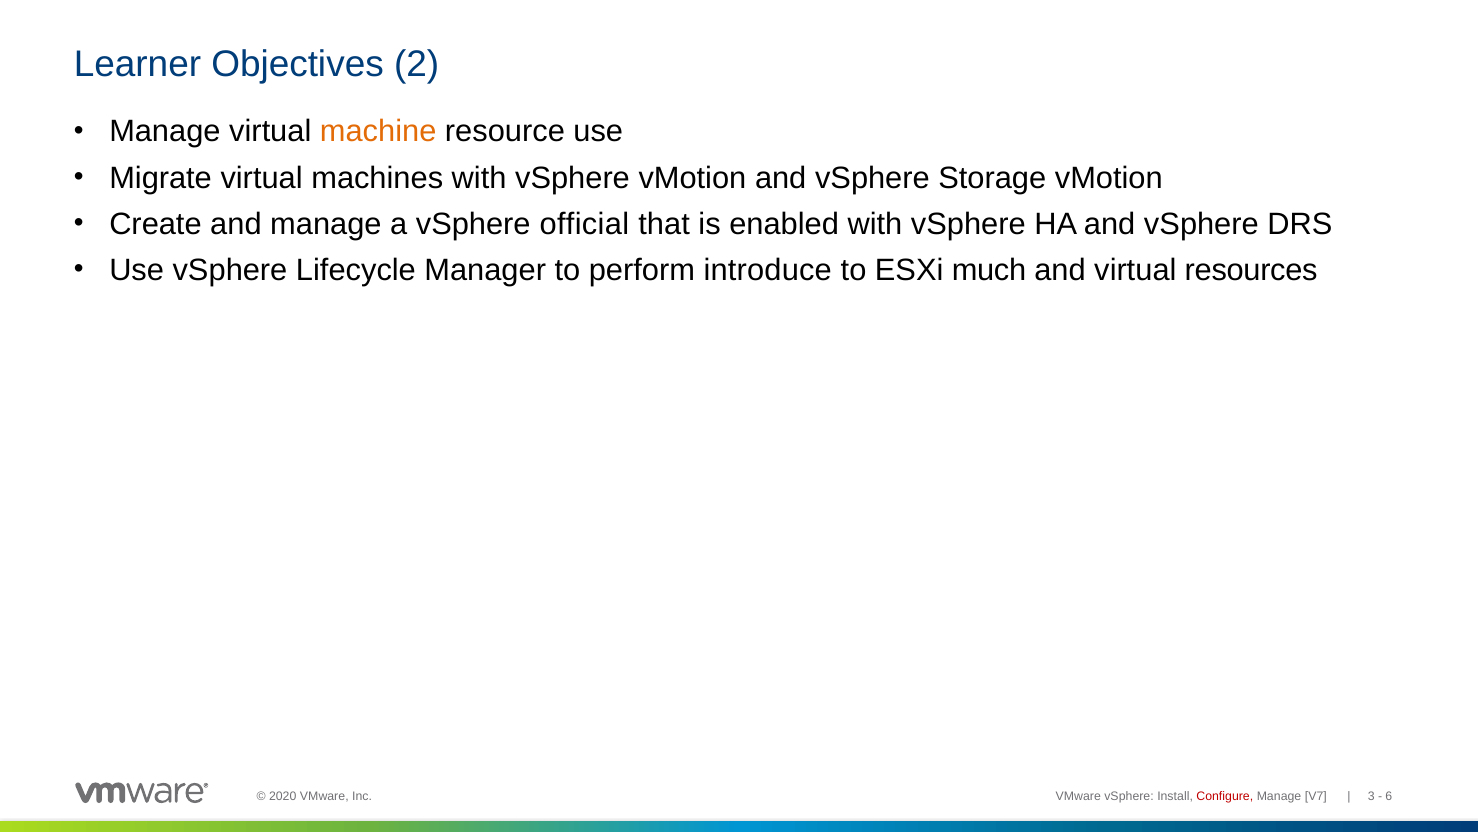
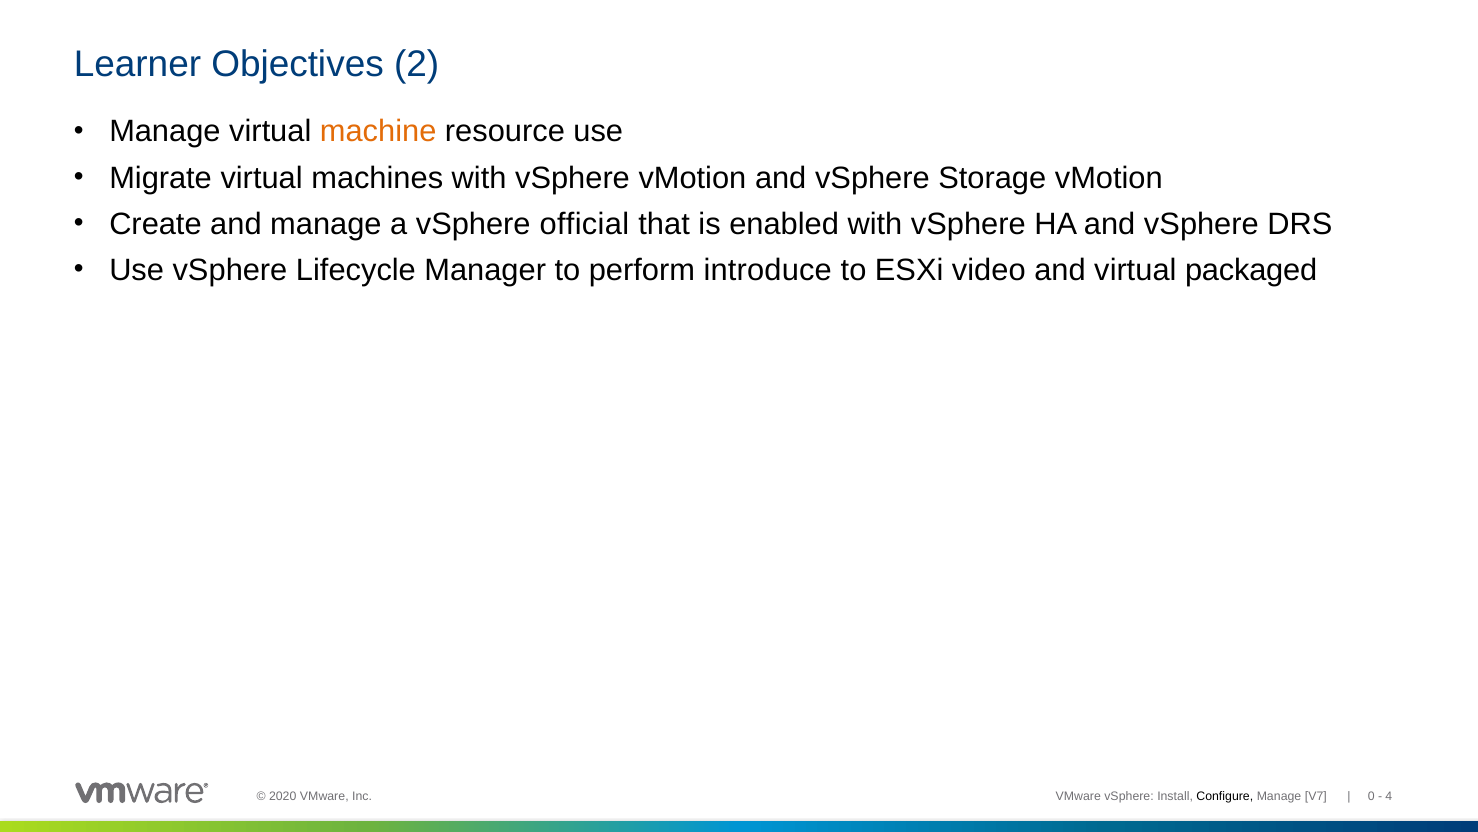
much: much -> video
resources: resources -> packaged
Configure colour: red -> black
3: 3 -> 0
6: 6 -> 4
